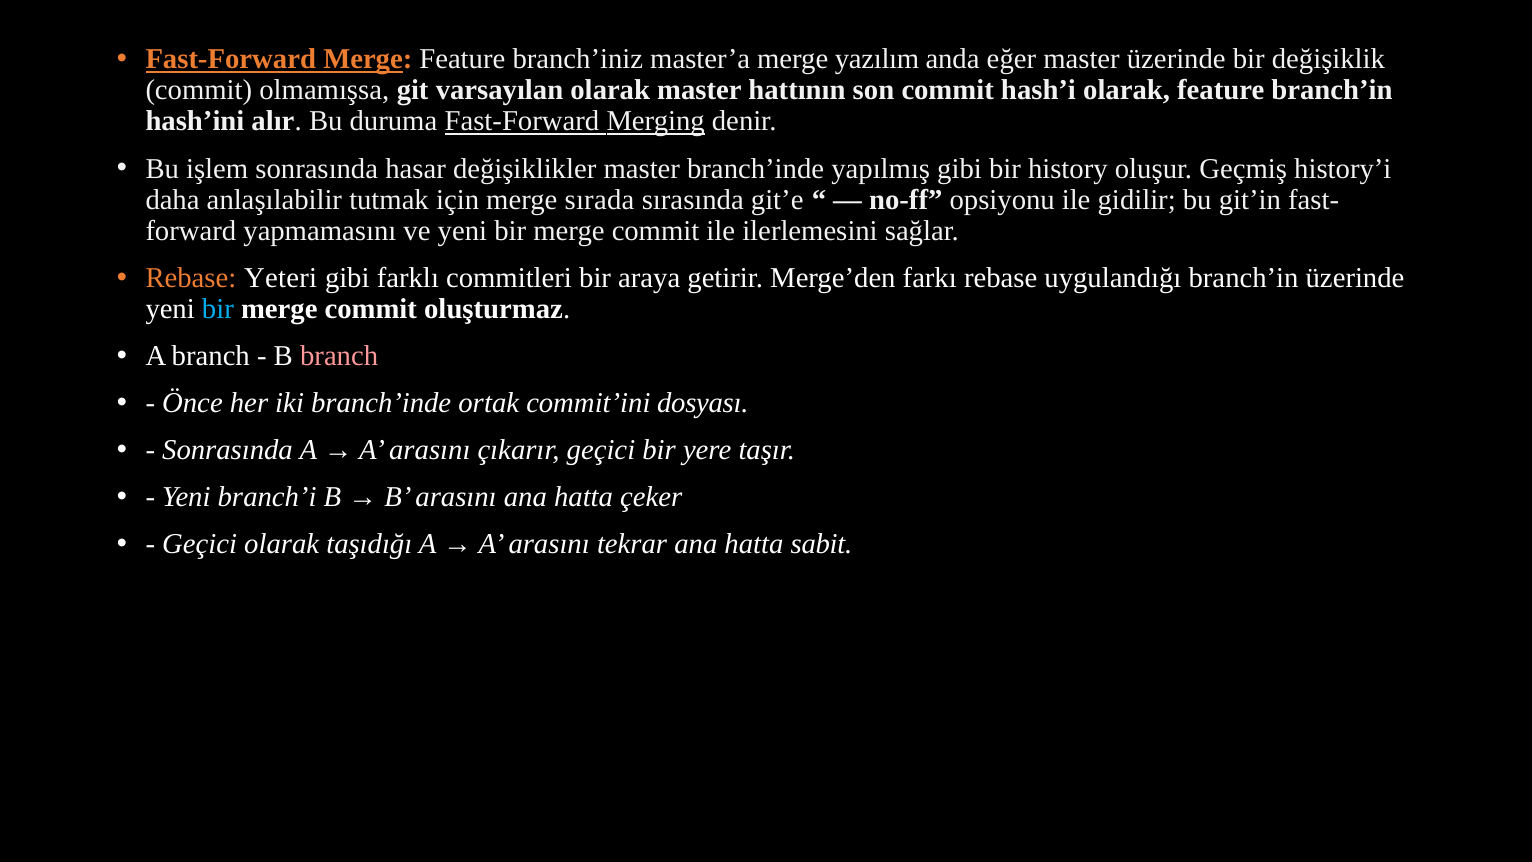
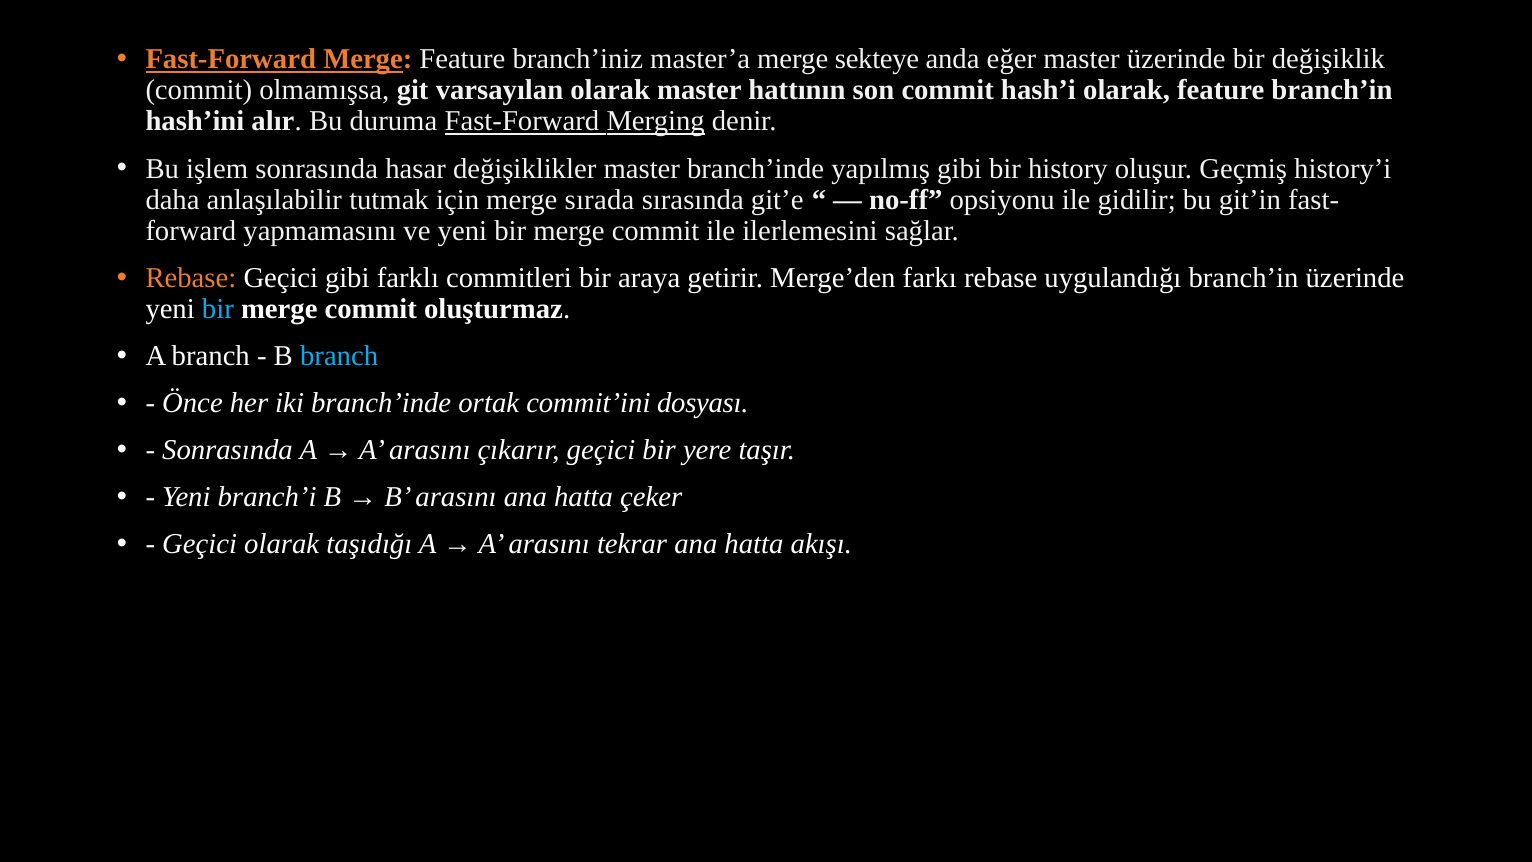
yazılım: yazılım -> sekteye
Rebase Yeteri: Yeteri -> Geçici
branch at (339, 356) colour: pink -> light blue
sabit: sabit -> akışı
